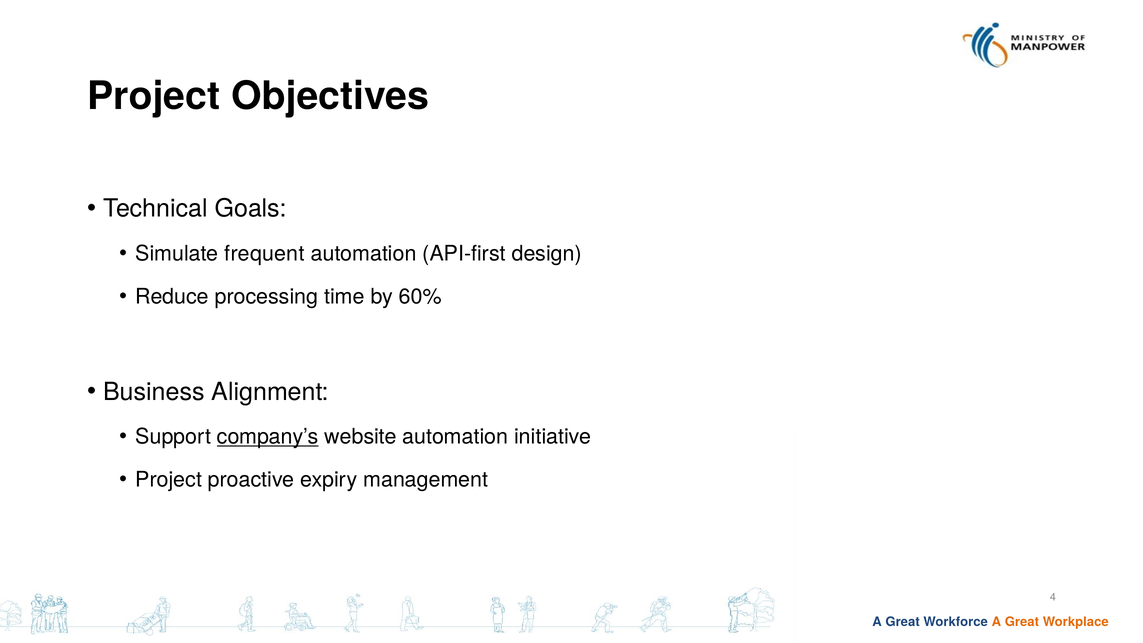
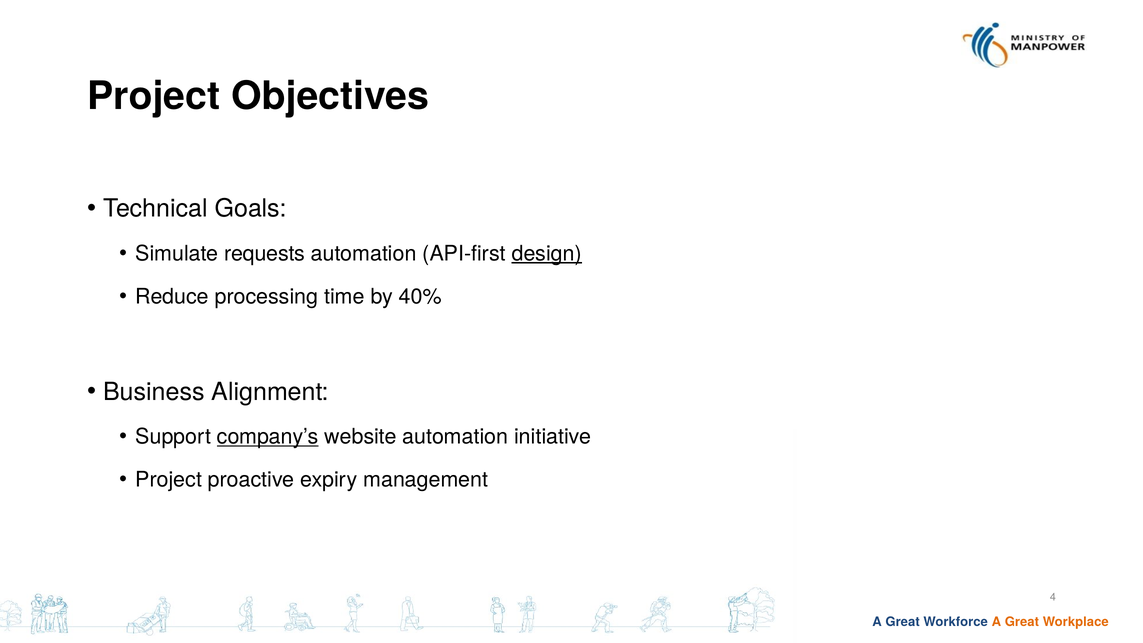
frequent: frequent -> requests
design underline: none -> present
60%: 60% -> 40%
